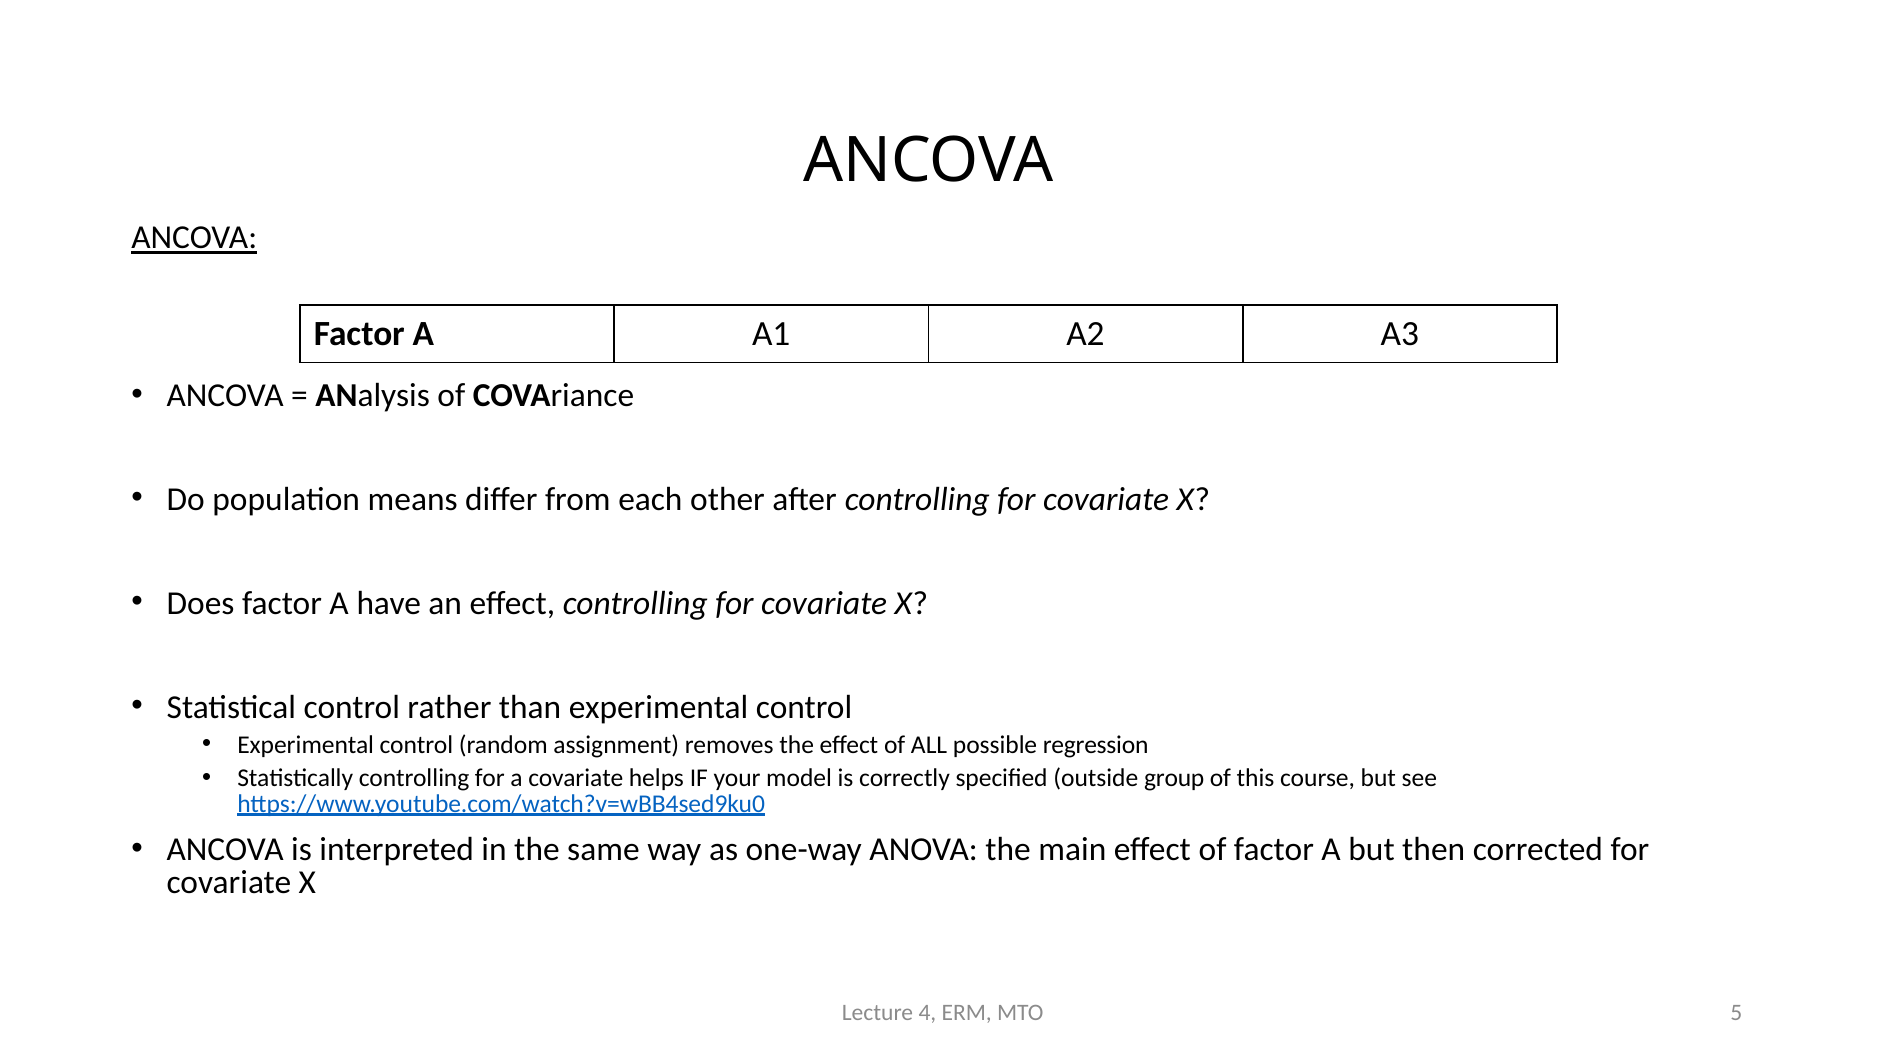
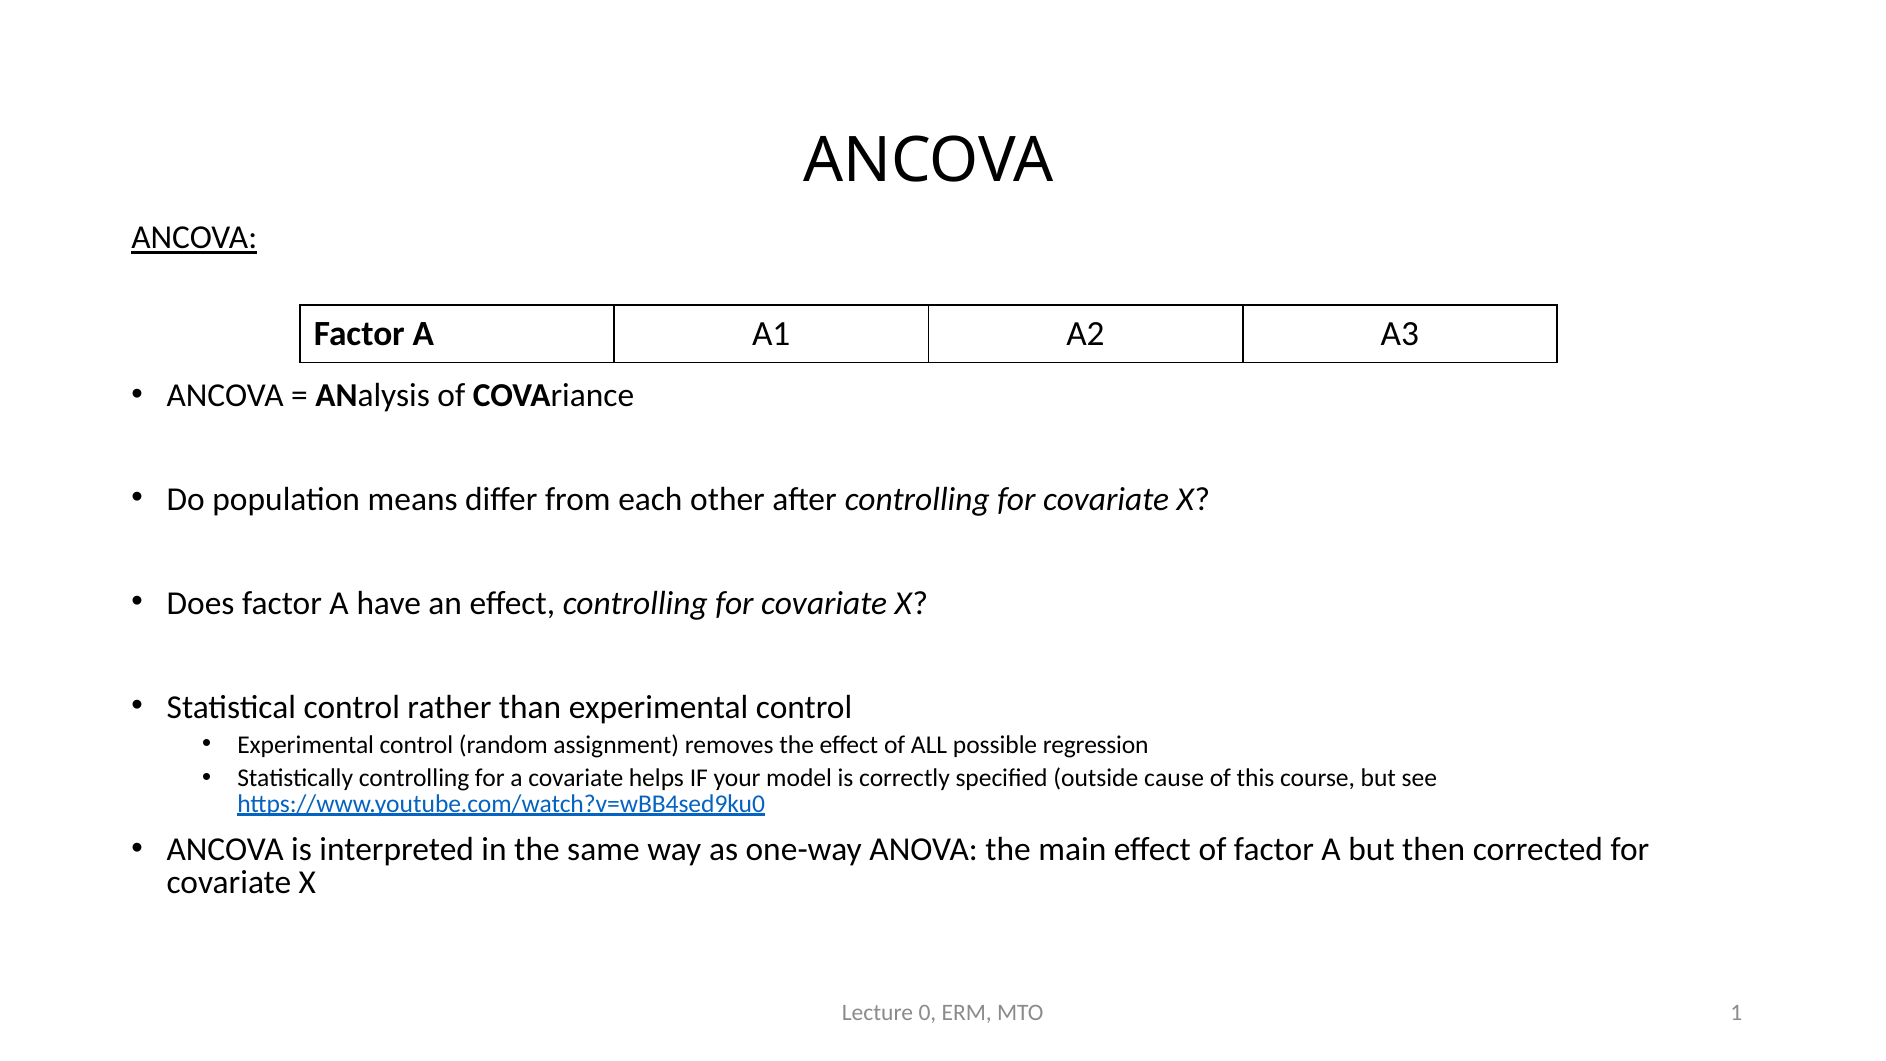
group: group -> cause
4: 4 -> 0
5: 5 -> 1
